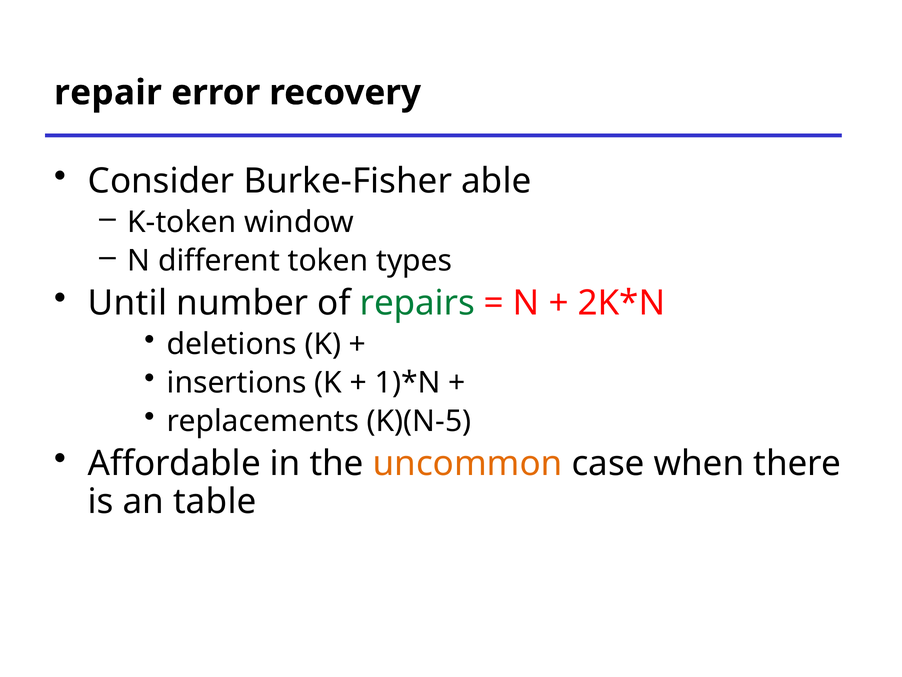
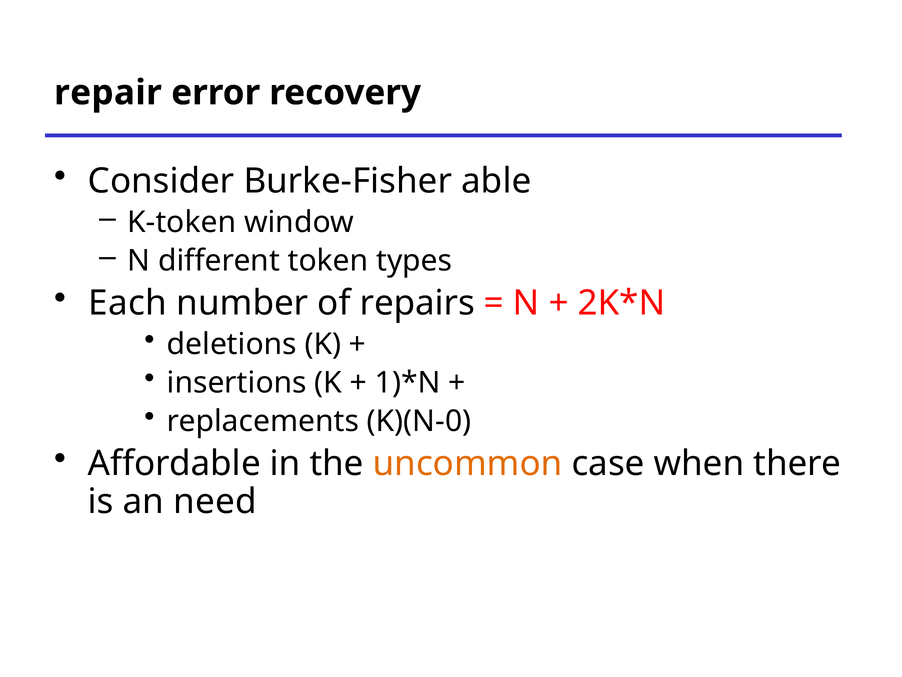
Until: Until -> Each
repairs colour: green -> black
K)(N-5: K)(N-5 -> K)(N-0
table: table -> need
